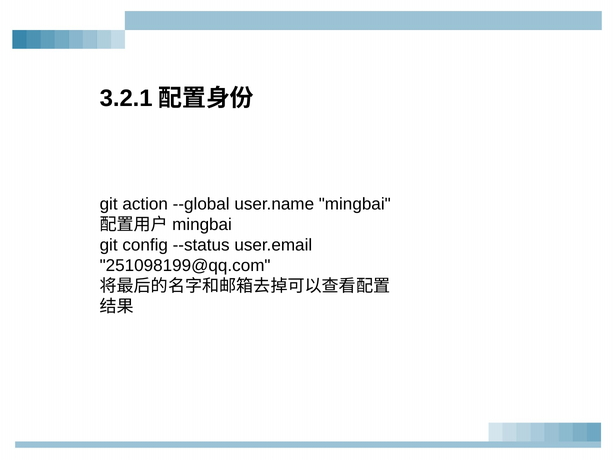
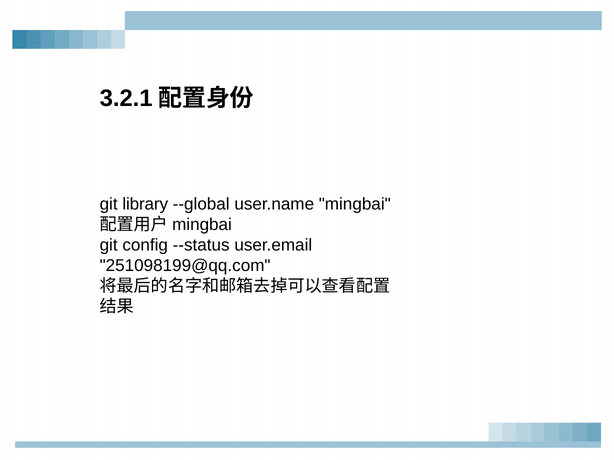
action: action -> library
